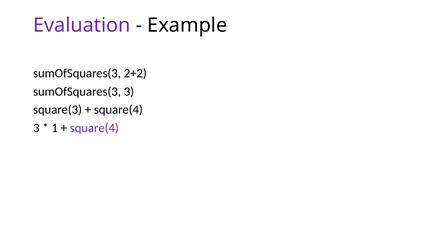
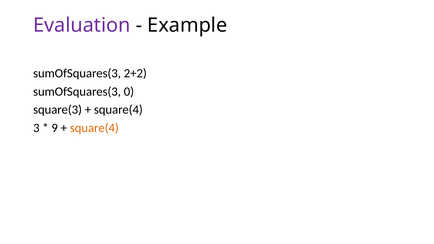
sumOfSquares(3 3: 3 -> 0
1: 1 -> 9
square(4 at (94, 128) colour: purple -> orange
